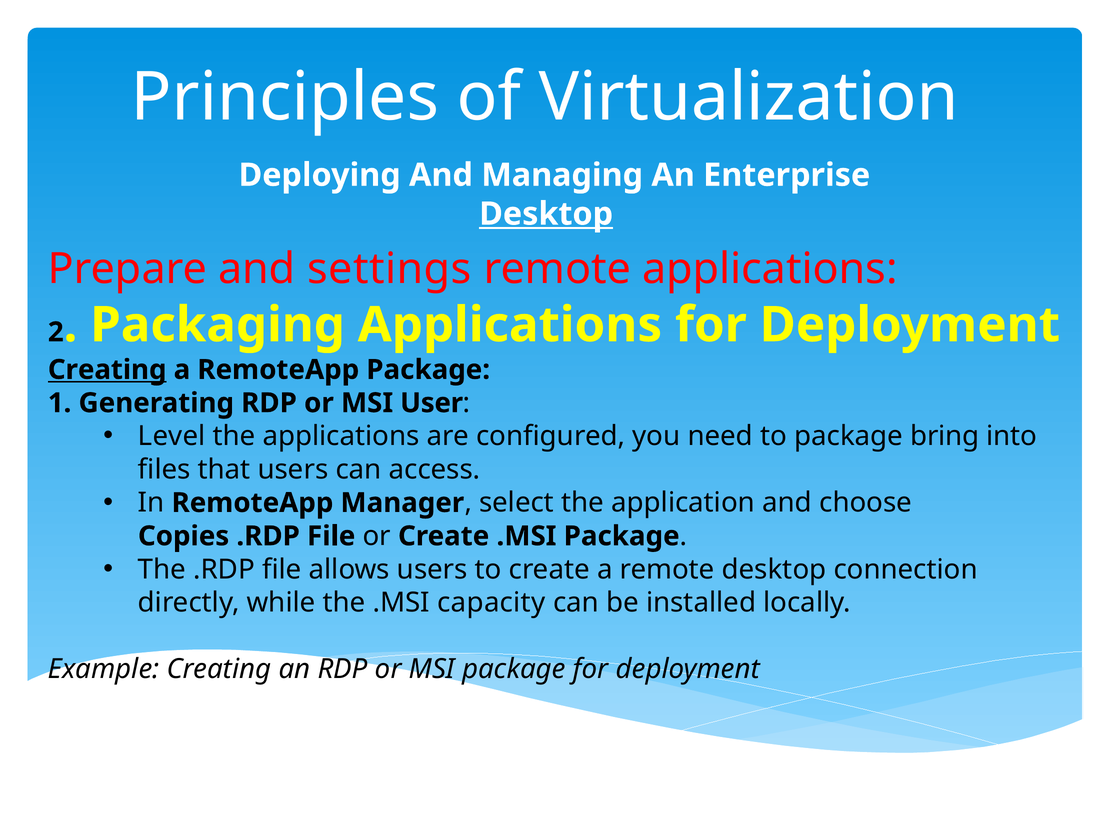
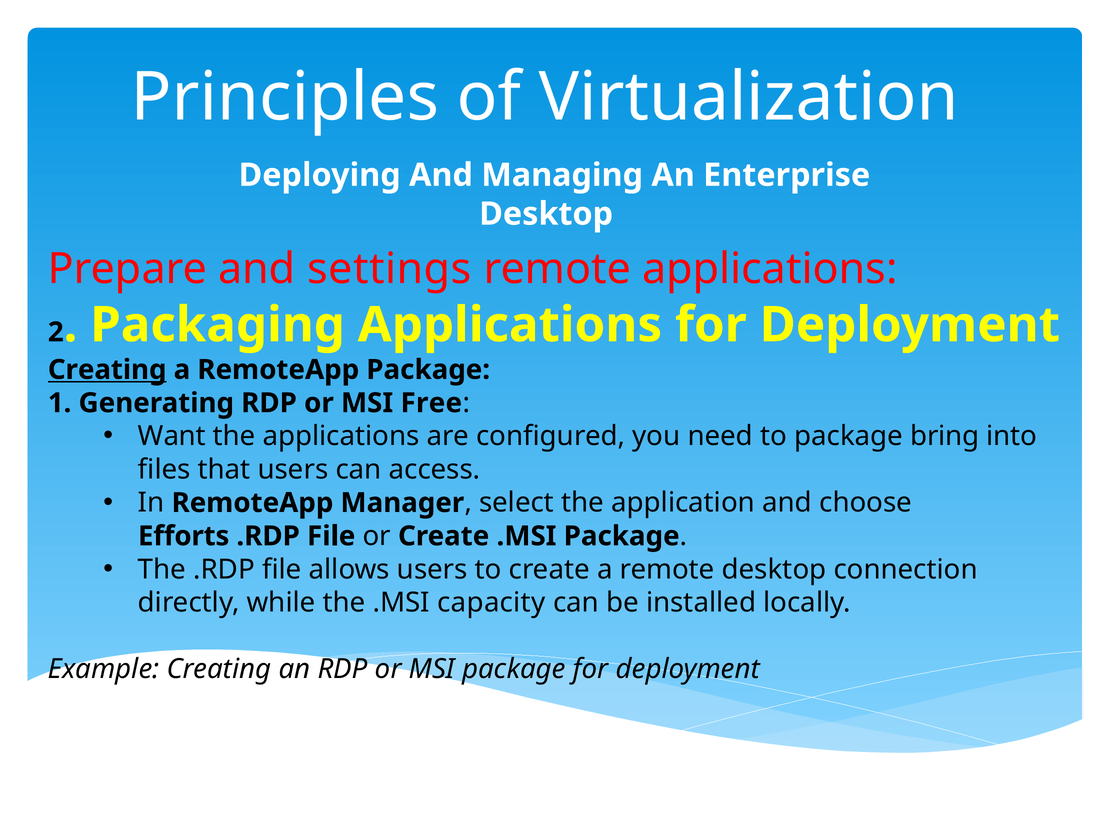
Desktop at (546, 214) underline: present -> none
User: User -> Free
Level: Level -> Want
Copies: Copies -> Efforts
